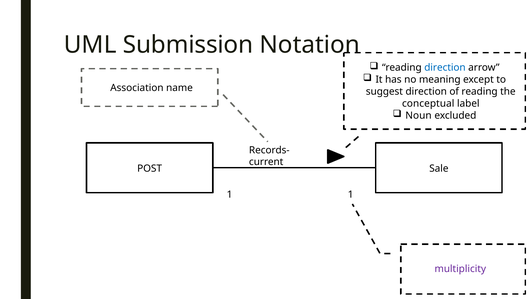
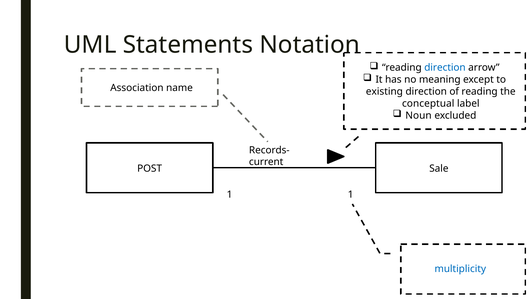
Submission: Submission -> Statements
suggest: suggest -> existing
multiplicity colour: purple -> blue
